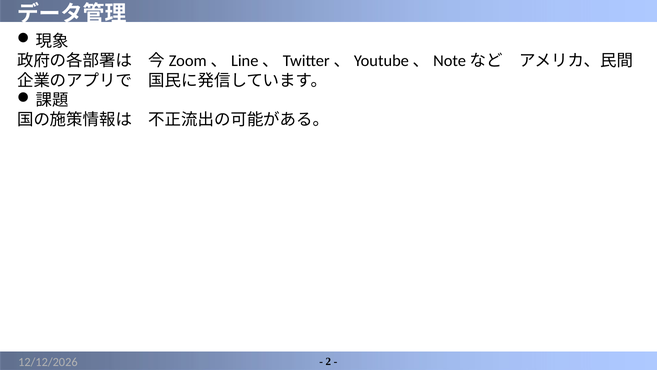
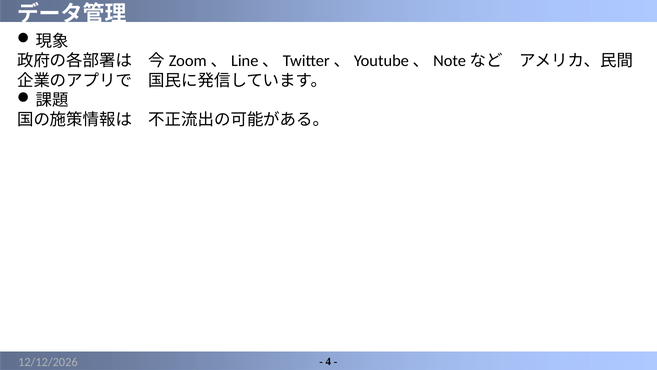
2: 2 -> 4
